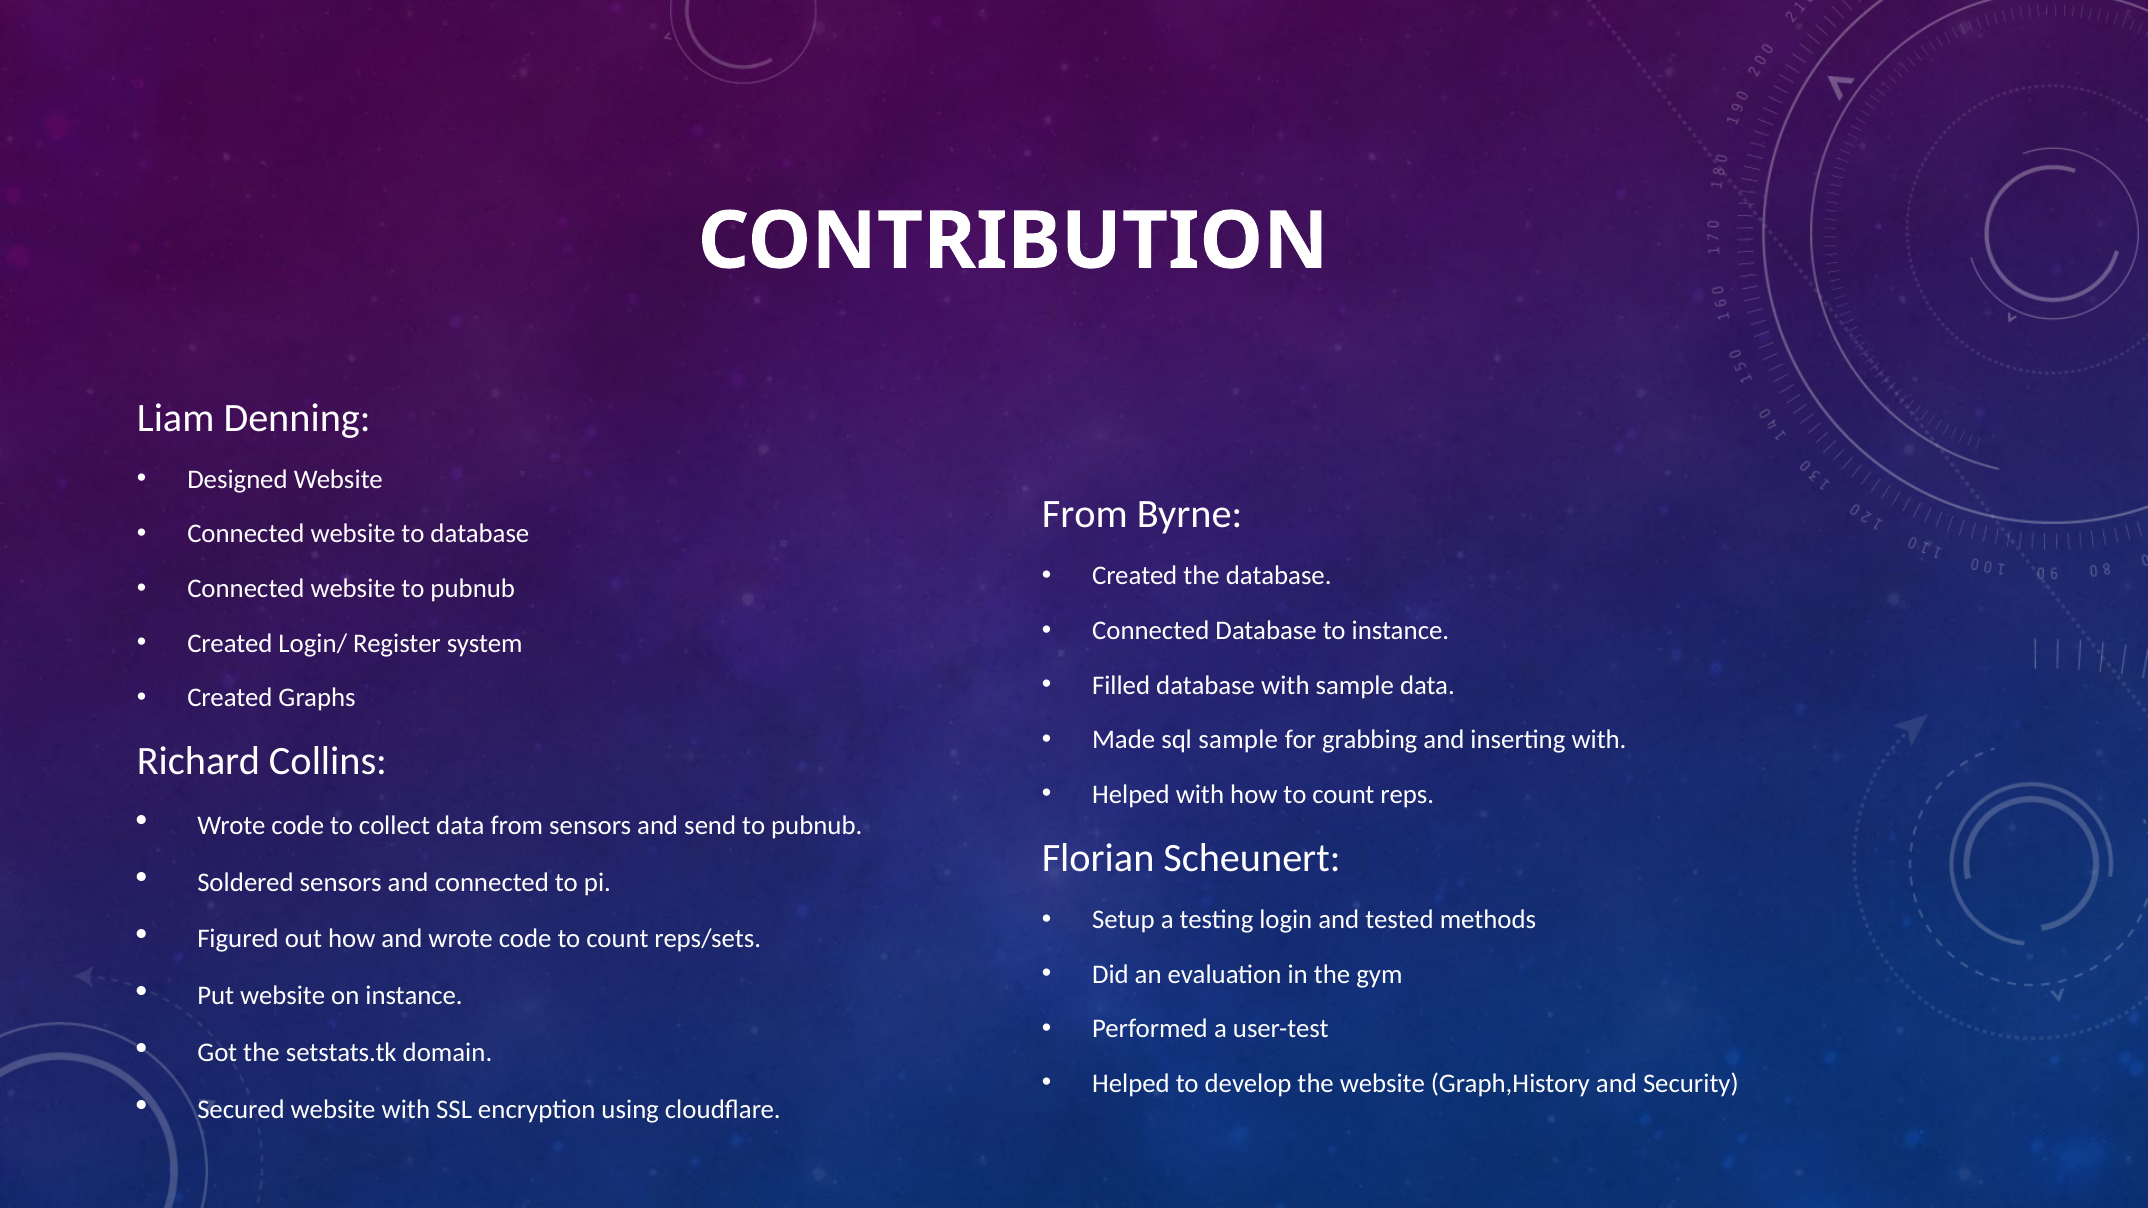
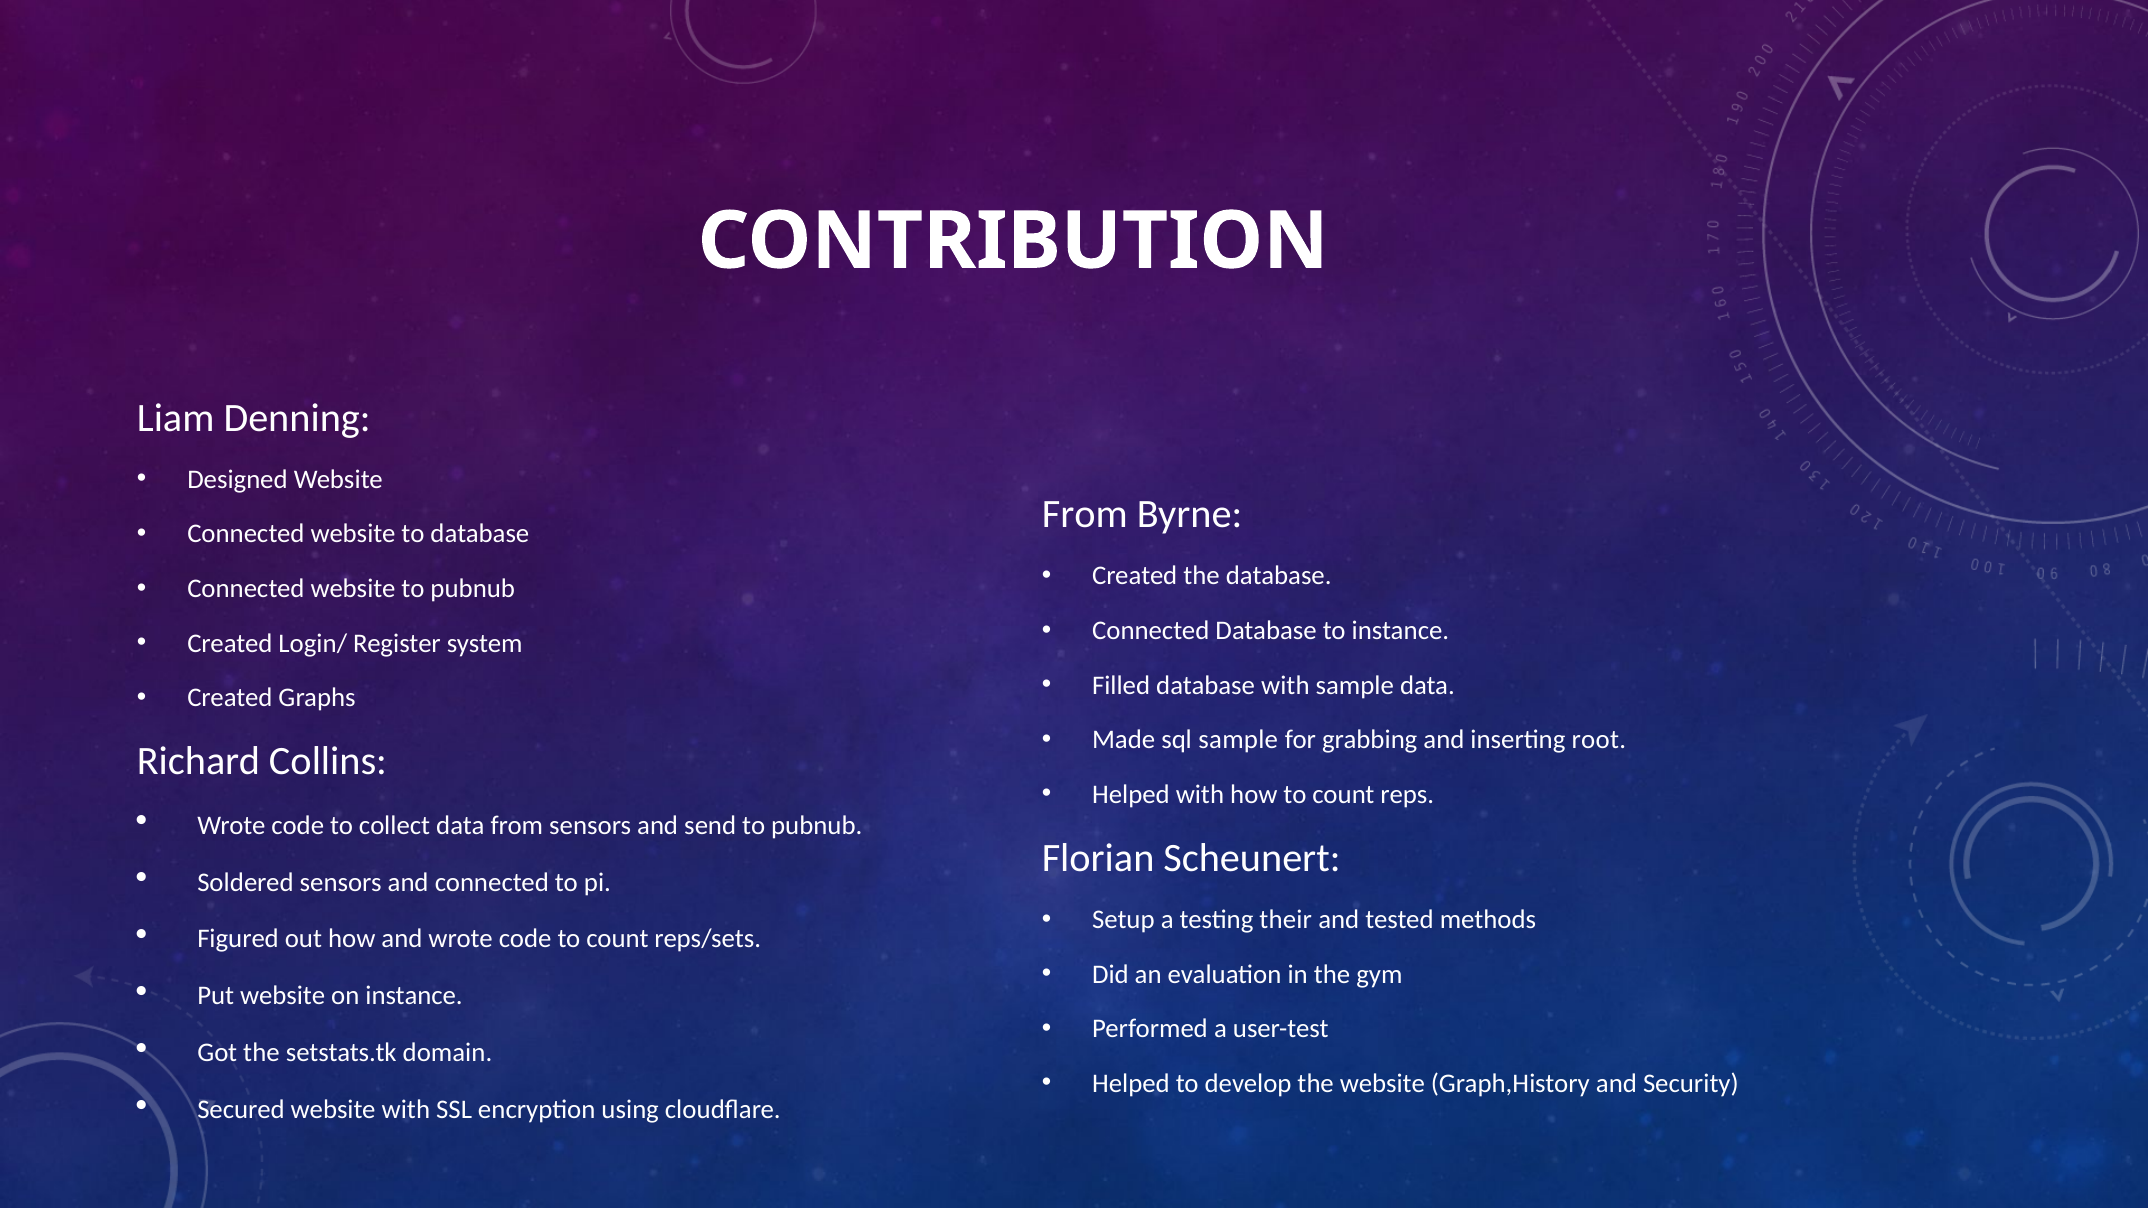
inserting with: with -> root
login: login -> their
